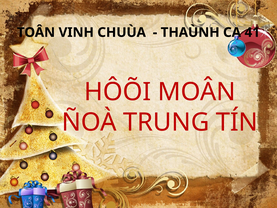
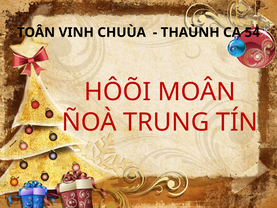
41: 41 -> 54
